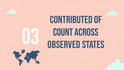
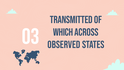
Contributed: Contributed -> Transmitted
count: count -> which
